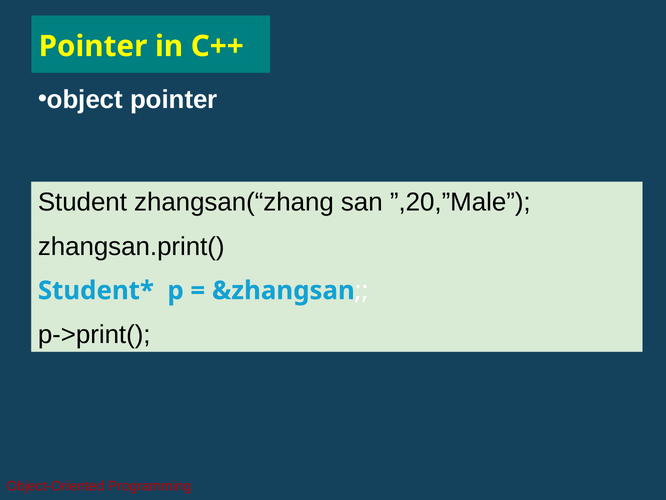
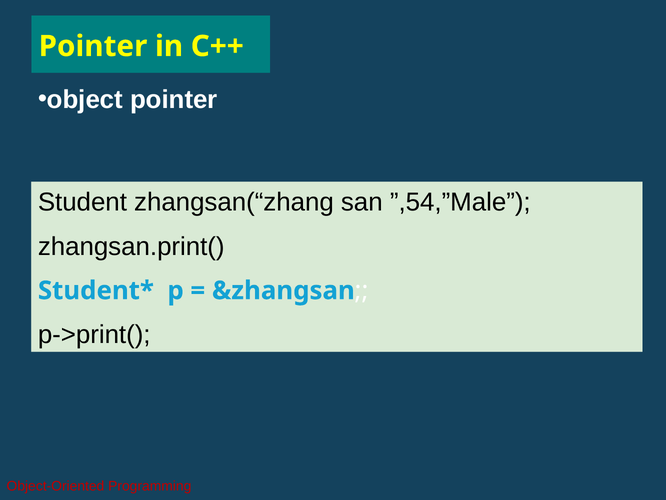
”,20,”Male: ”,20,”Male -> ”,54,”Male
